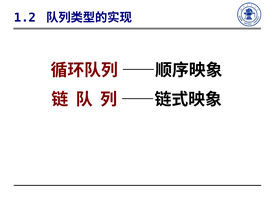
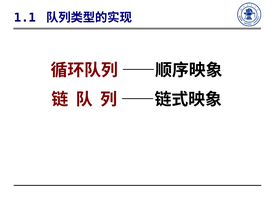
1.2: 1.2 -> 1.1
